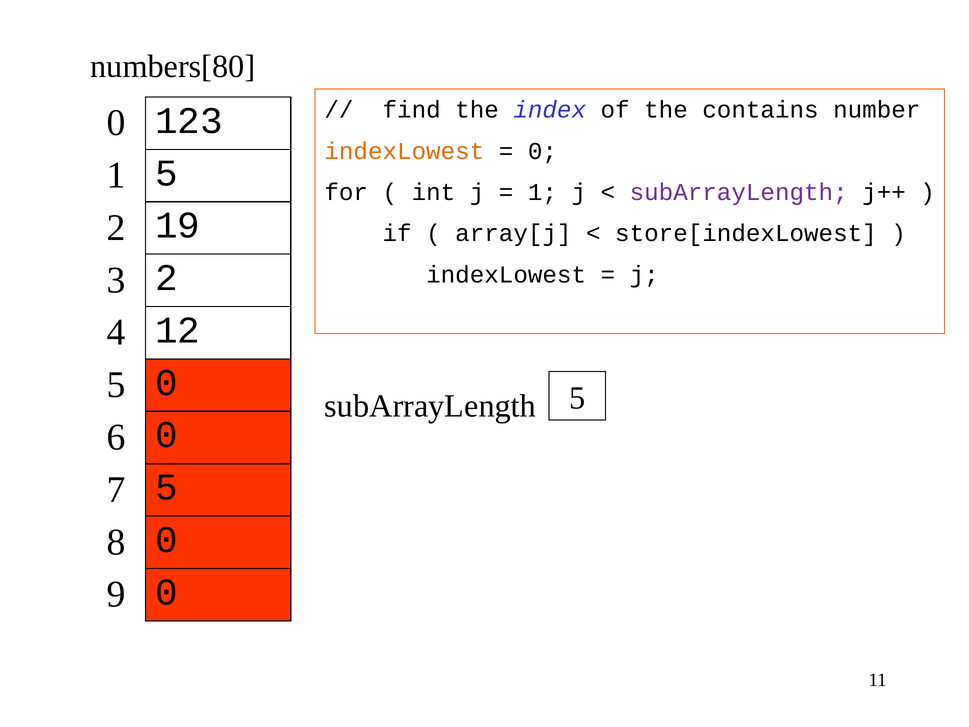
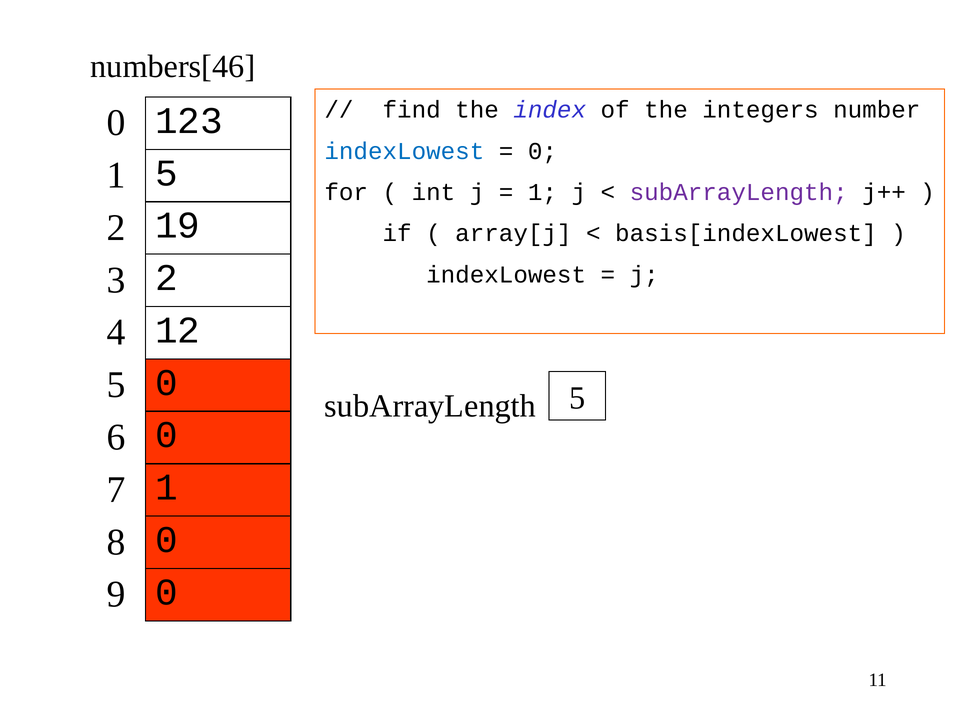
numbers[80: numbers[80 -> numbers[46
contains: contains -> integers
indexLowest at (404, 151) colour: orange -> blue
store[indexLowest: store[indexLowest -> basis[indexLowest
7 5: 5 -> 1
